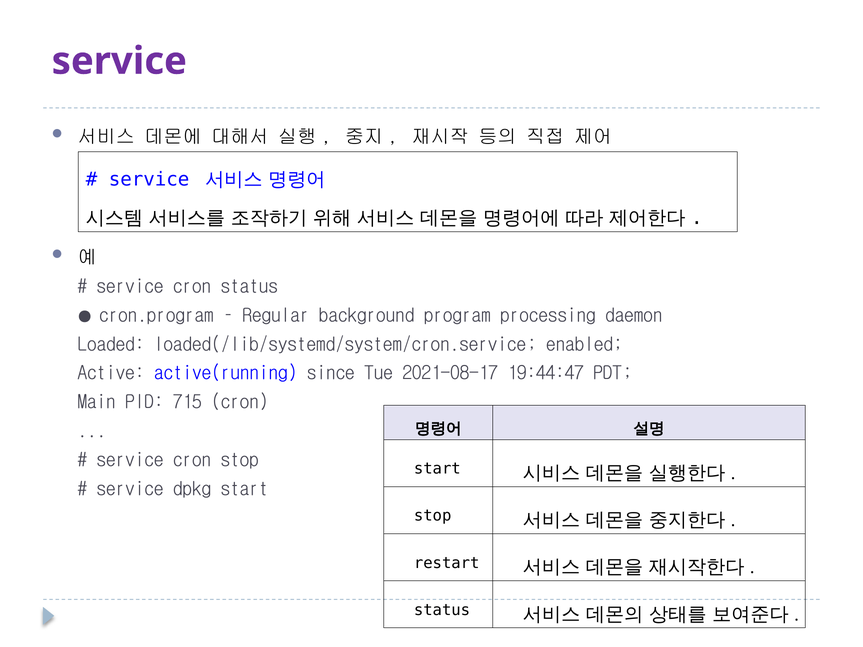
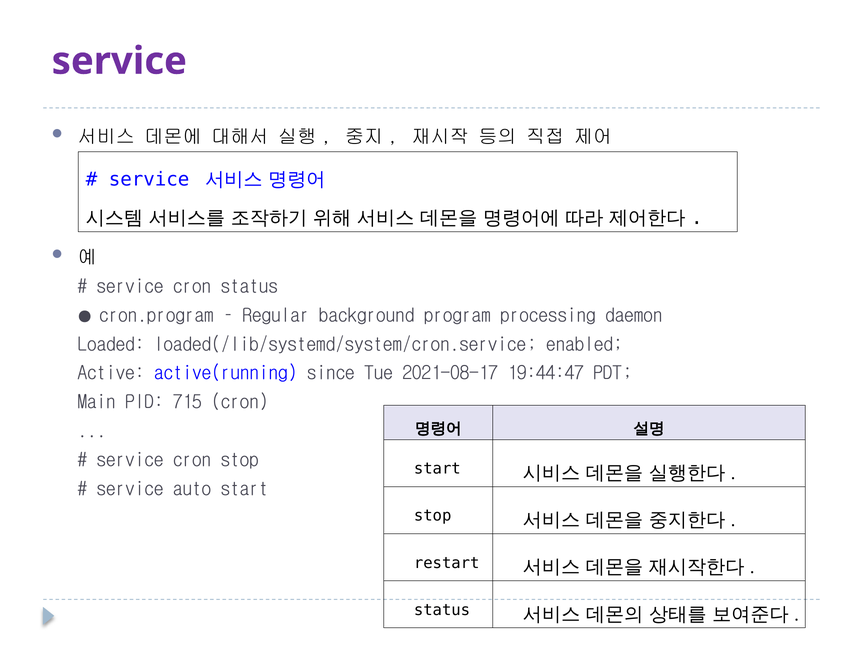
dpkg: dpkg -> auto
